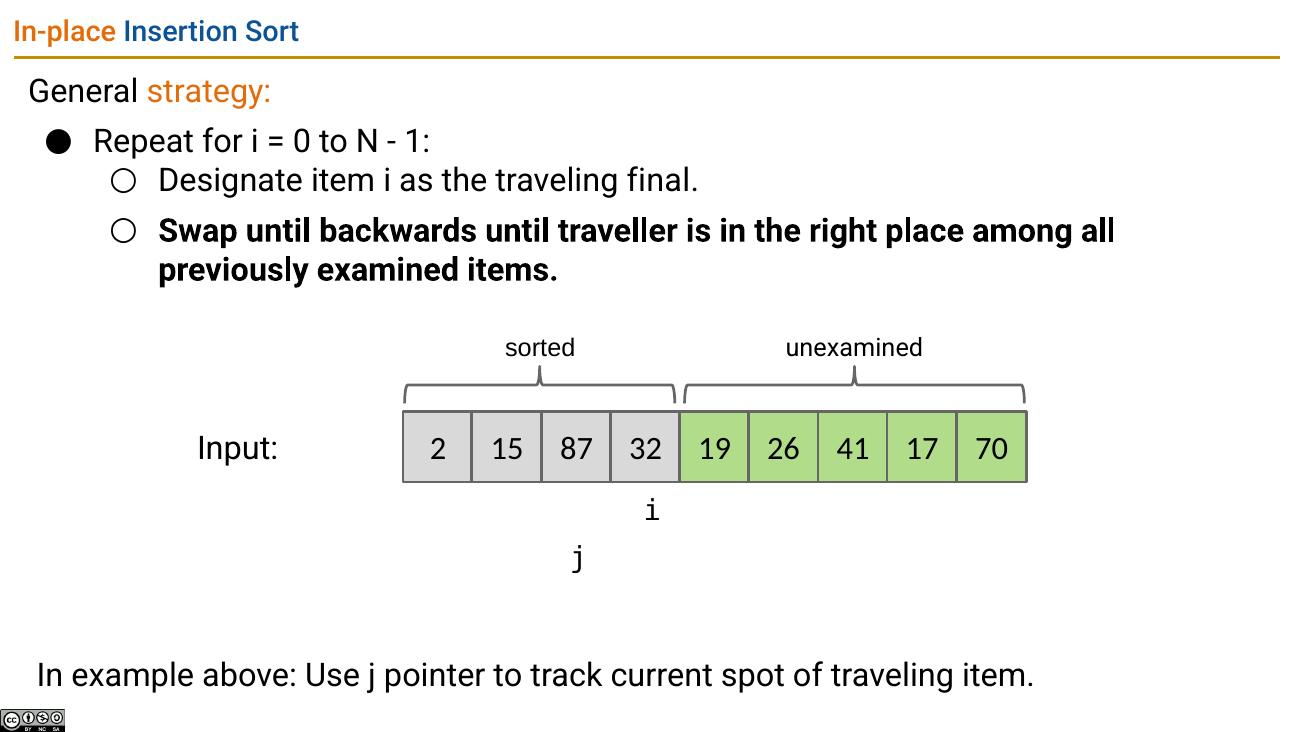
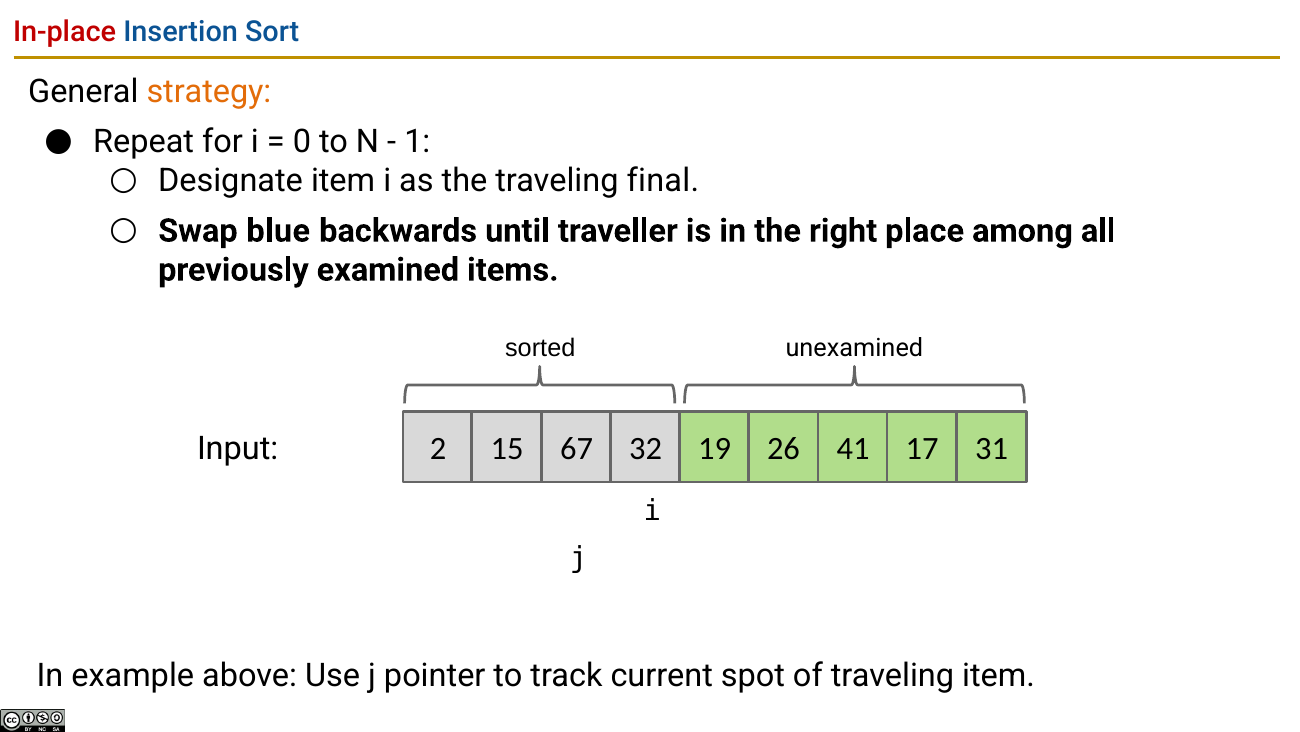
In-place colour: orange -> red
Swap until: until -> blue
87: 87 -> 67
70: 70 -> 31
